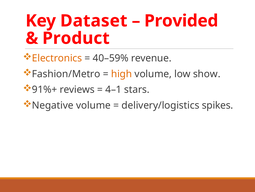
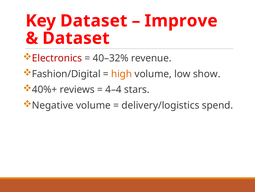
Provided: Provided -> Improve
Product at (76, 38): Product -> Dataset
Electronics colour: orange -> red
40–59%: 40–59% -> 40–32%
Fashion/Metro: Fashion/Metro -> Fashion/Digital
91%+: 91%+ -> 40%+
4–1: 4–1 -> 4–4
spikes: spikes -> spend
